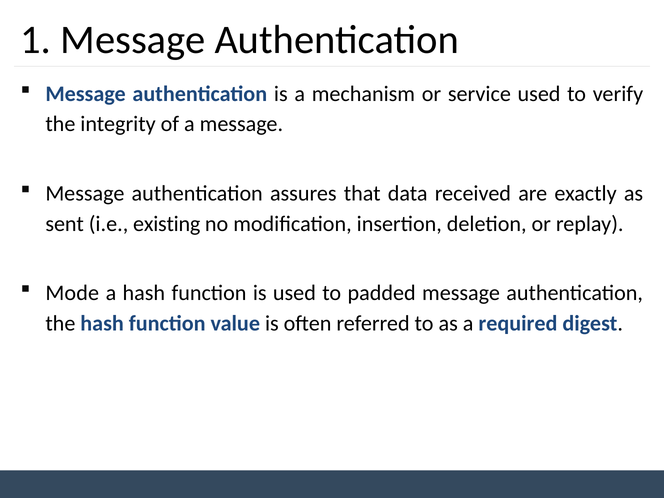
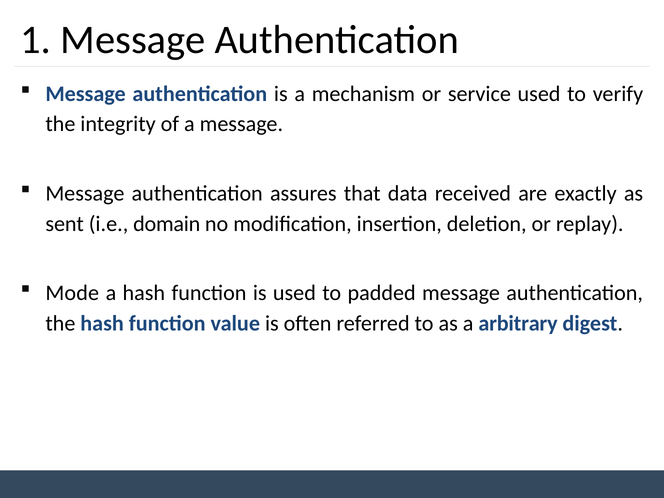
existing: existing -> domain
required: required -> arbitrary
